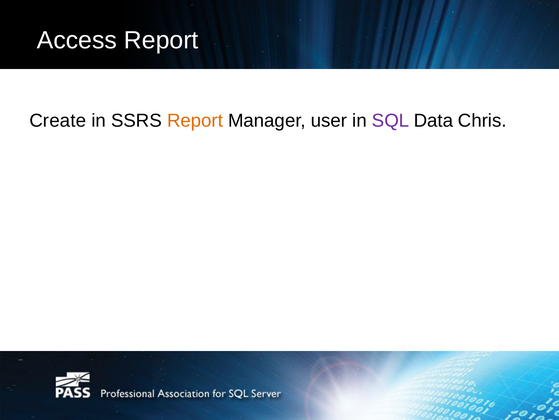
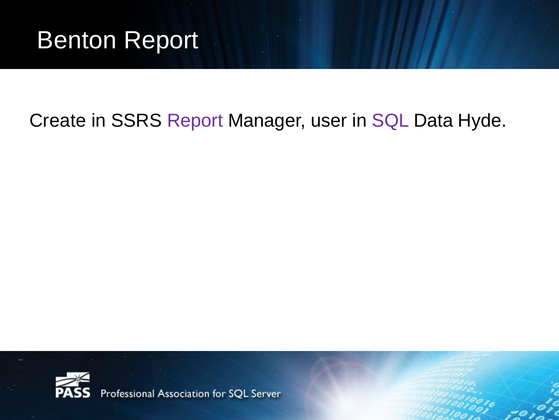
Access: Access -> Benton
Report at (195, 121) colour: orange -> purple
Chris: Chris -> Hyde
